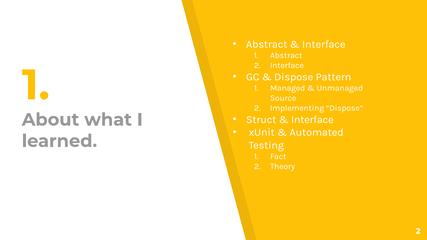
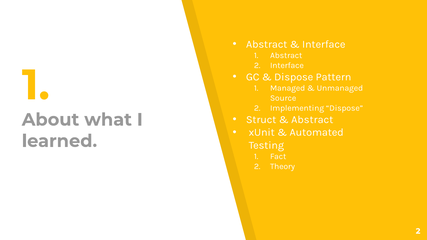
Interface at (312, 120): Interface -> Abstract
